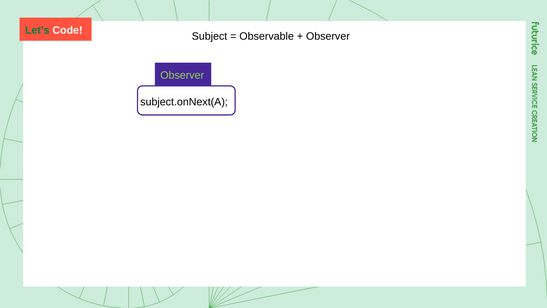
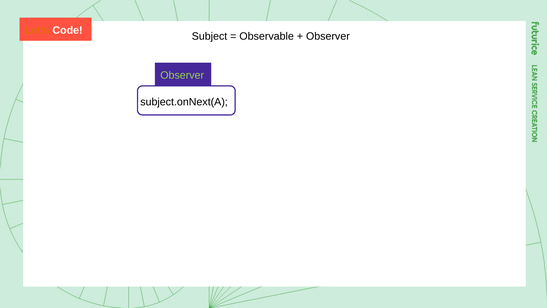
Let’s colour: green -> orange
